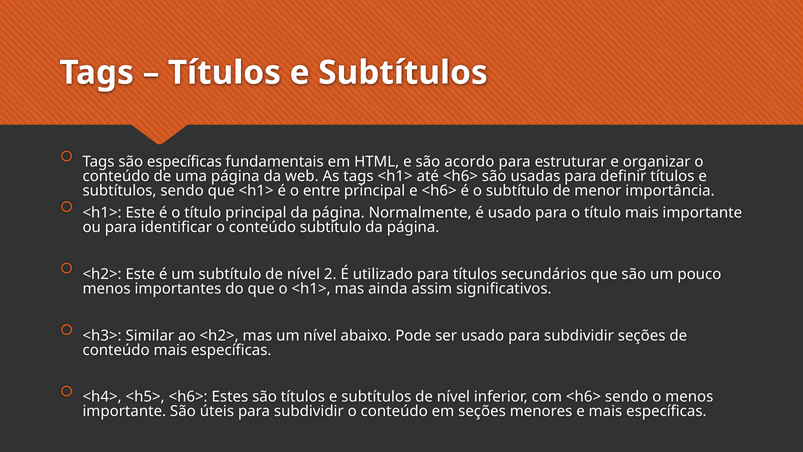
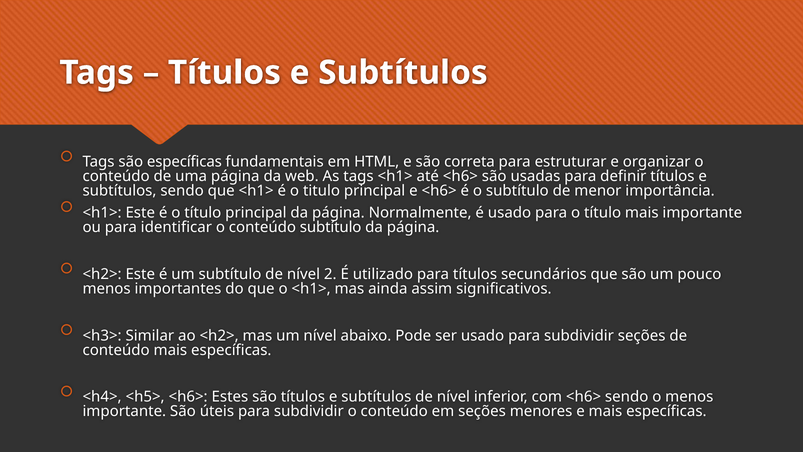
acordo: acordo -> correta
entre: entre -> titulo
